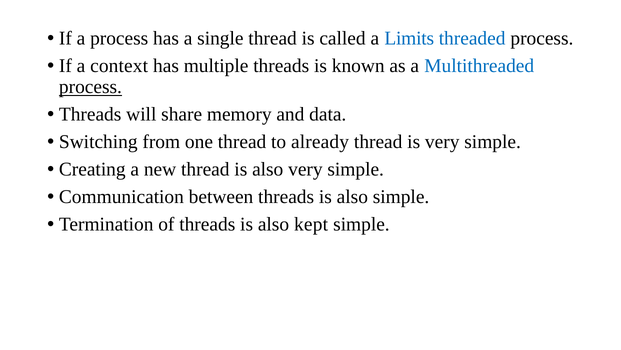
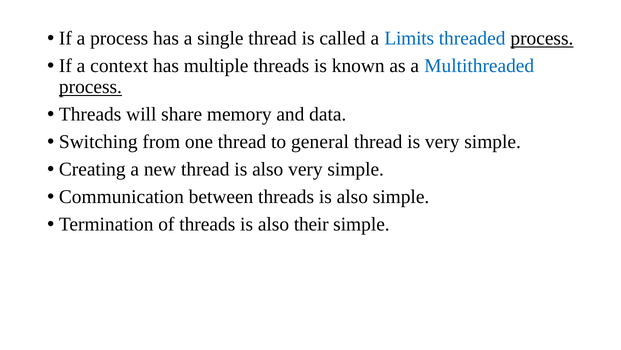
process at (542, 38) underline: none -> present
already: already -> general
kept: kept -> their
